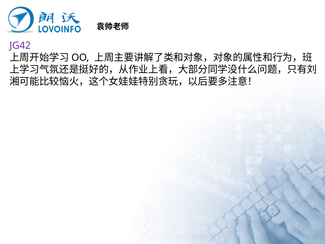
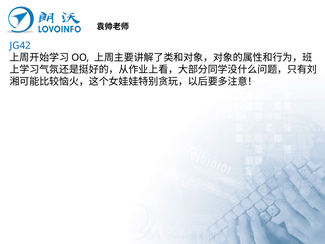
JG42 colour: purple -> blue
